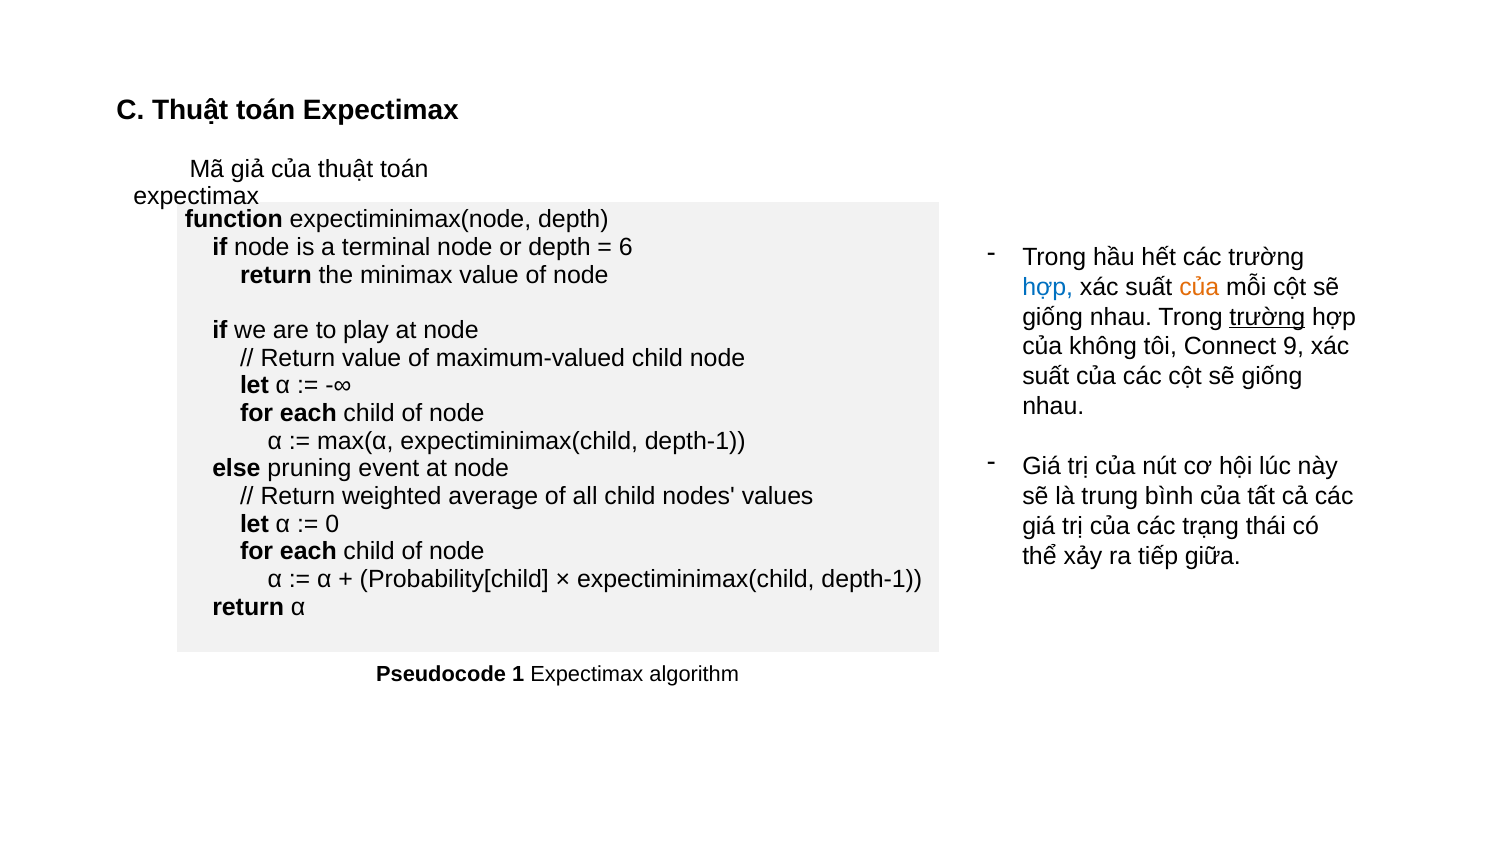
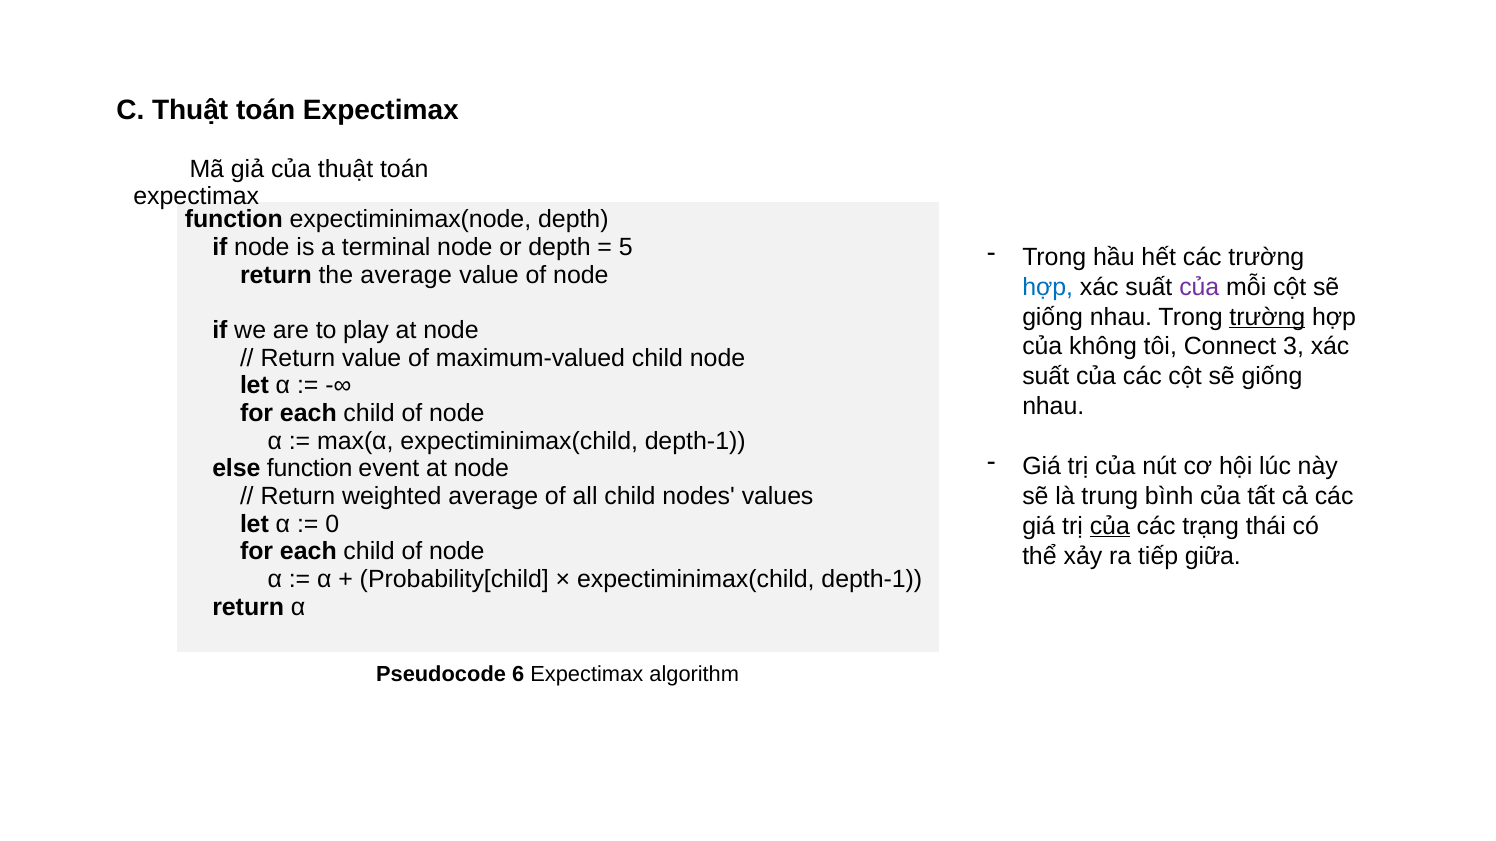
6: 6 -> 5
the minimax: minimax -> average
của at (1199, 287) colour: orange -> purple
9: 9 -> 3
else pruning: pruning -> function
của at (1110, 526) underline: none -> present
1: 1 -> 6
